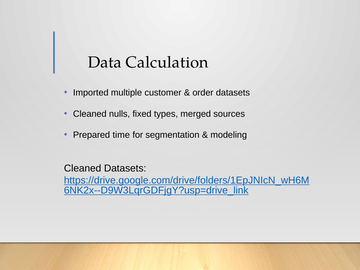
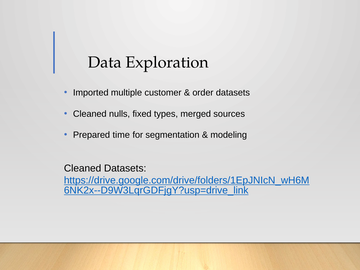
Calculation: Calculation -> Exploration
